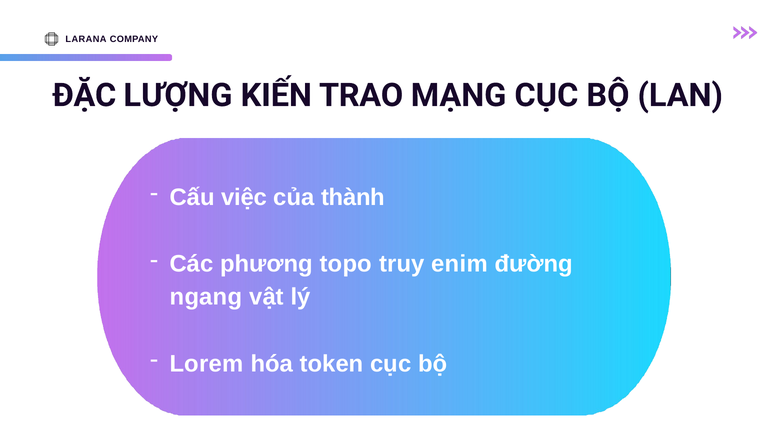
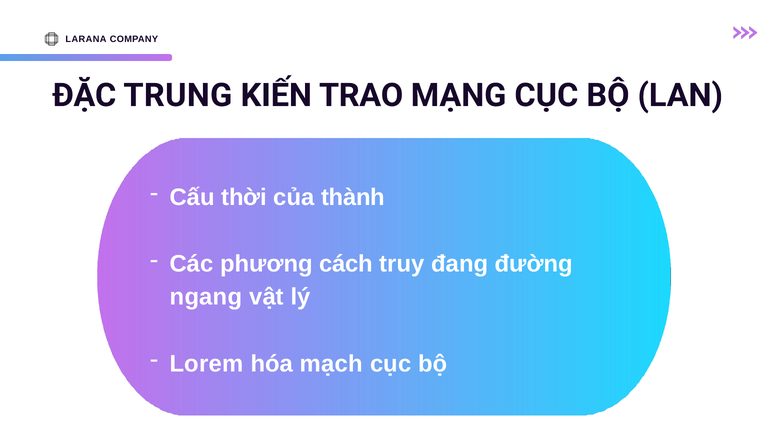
LƯỢNG: LƯỢNG -> TRUNG
việc: việc -> thời
topo: topo -> cách
enim: enim -> đang
token: token -> mạch
